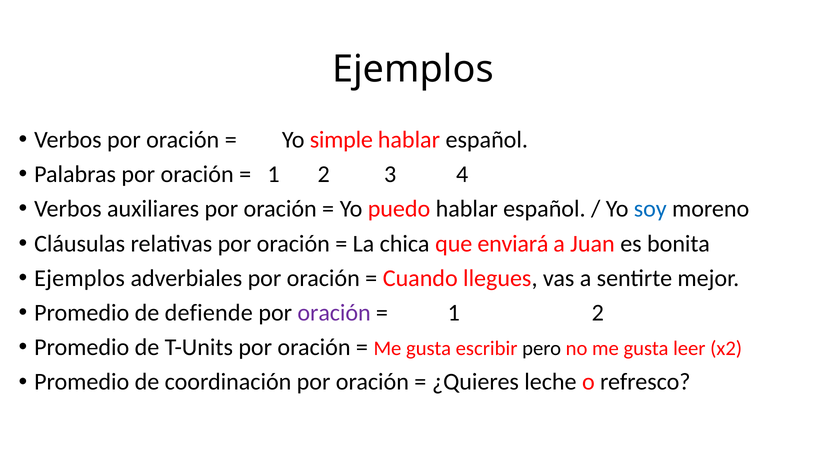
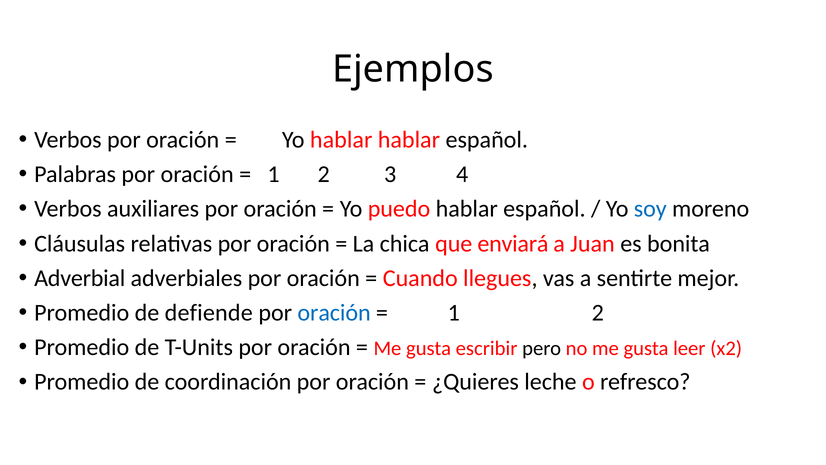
Yo simple: simple -> hablar
Ejemplos at (80, 278): Ejemplos -> Adverbial
oración at (334, 313) colour: purple -> blue
